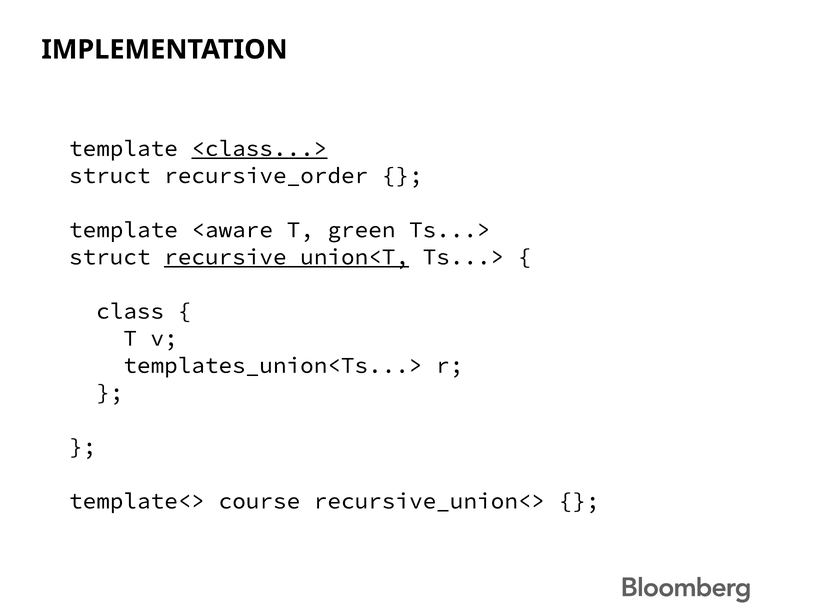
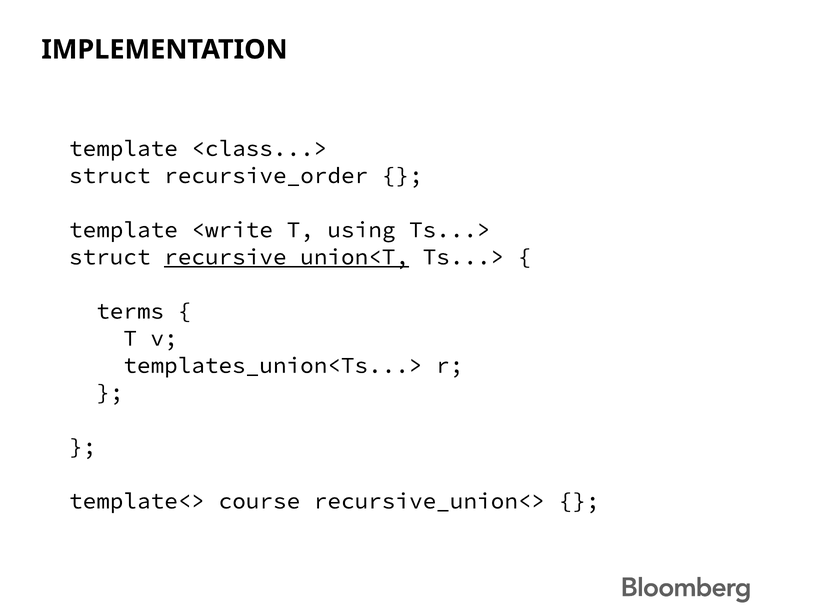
<class...> underline: present -> none
<aware: <aware -> <write
green: green -> using
class: class -> terms
